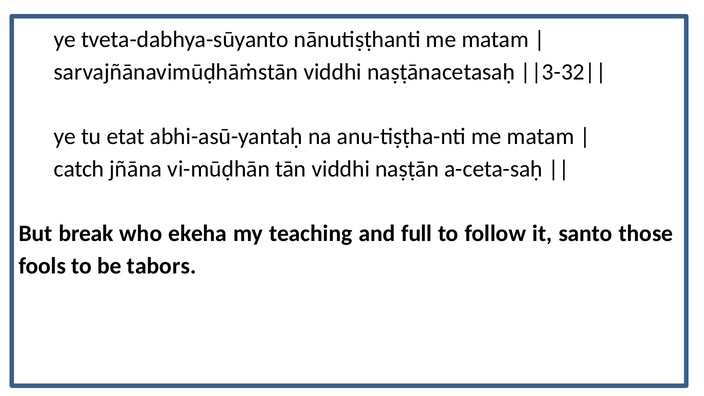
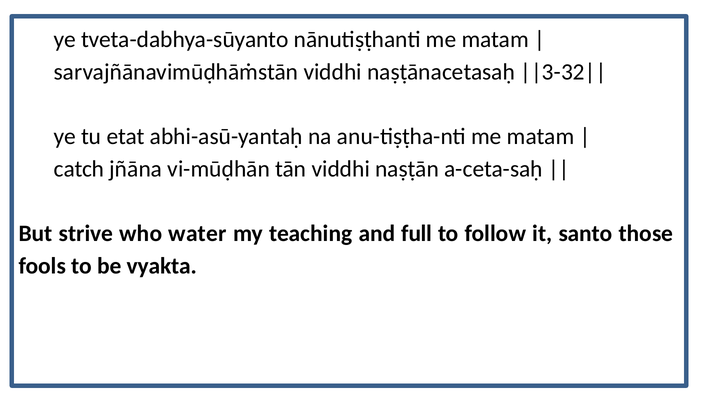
break: break -> strive
ekeha: ekeha -> water
tabors: tabors -> vyakta
